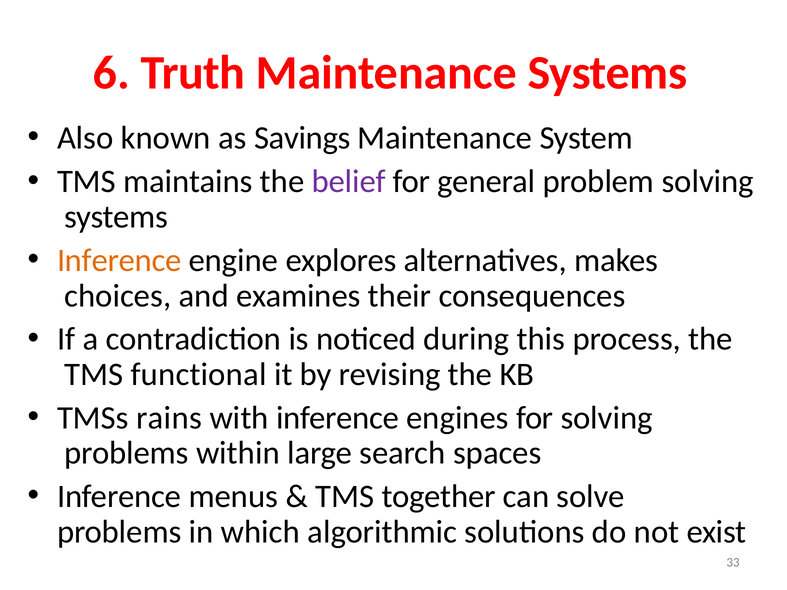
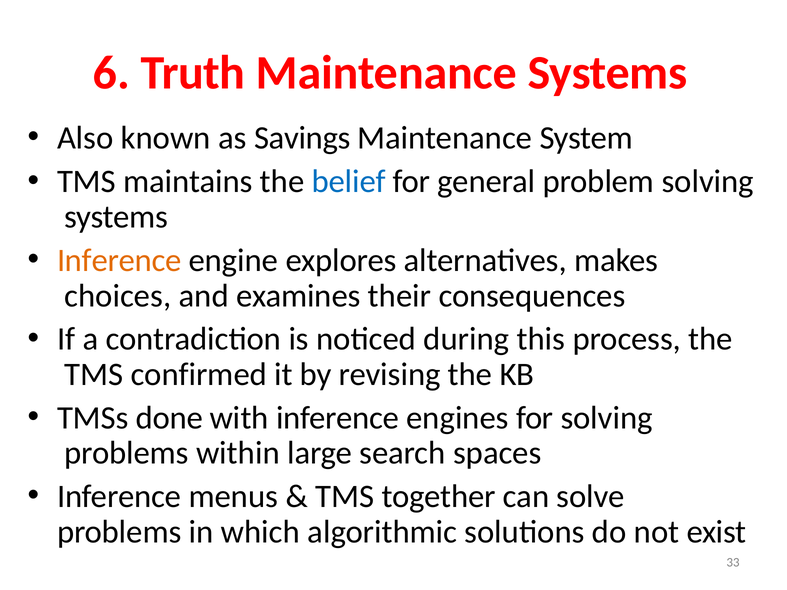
belief colour: purple -> blue
functional: functional -> confirmed
rains: rains -> done
